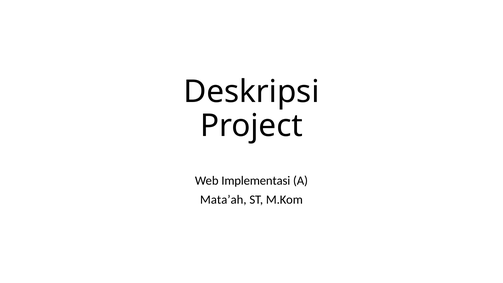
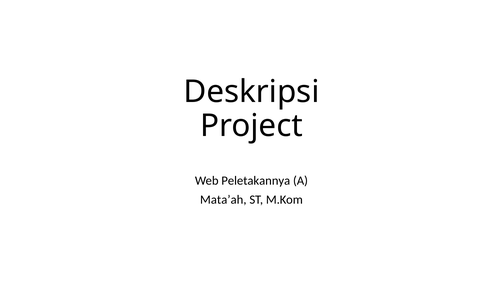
Implementasi: Implementasi -> Peletakannya
